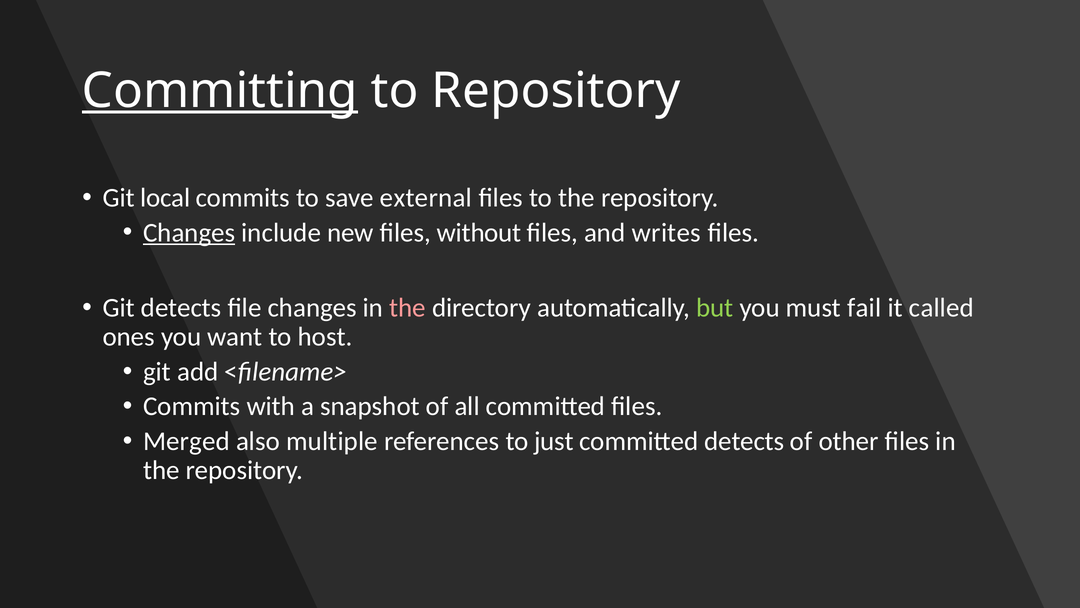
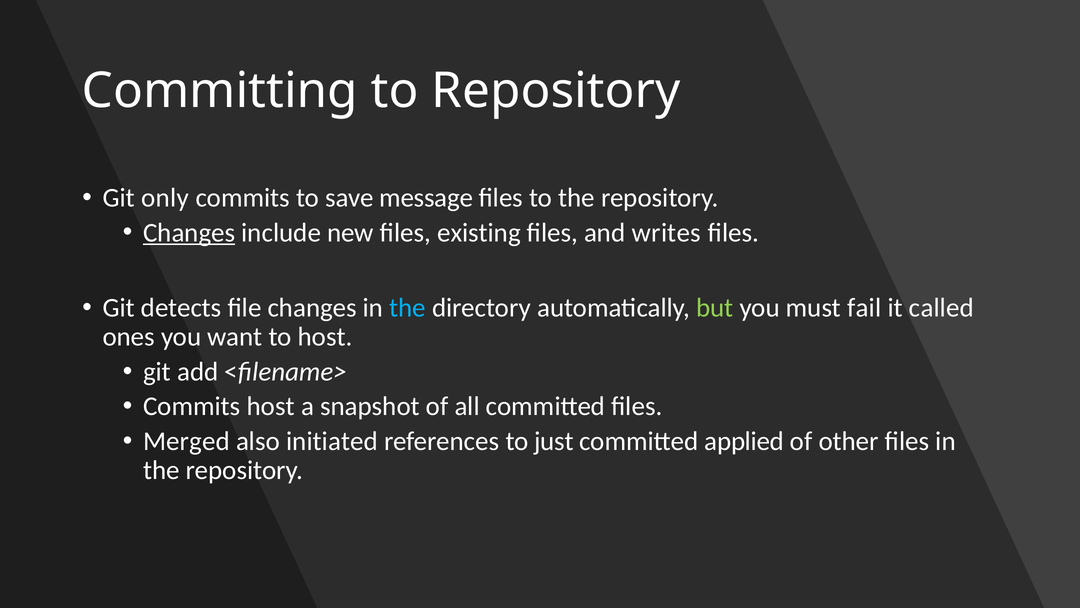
Committing underline: present -> none
local: local -> only
external: external -> message
without: without -> existing
the at (408, 308) colour: pink -> light blue
Commits with: with -> host
multiple: multiple -> initiated
committed detects: detects -> applied
